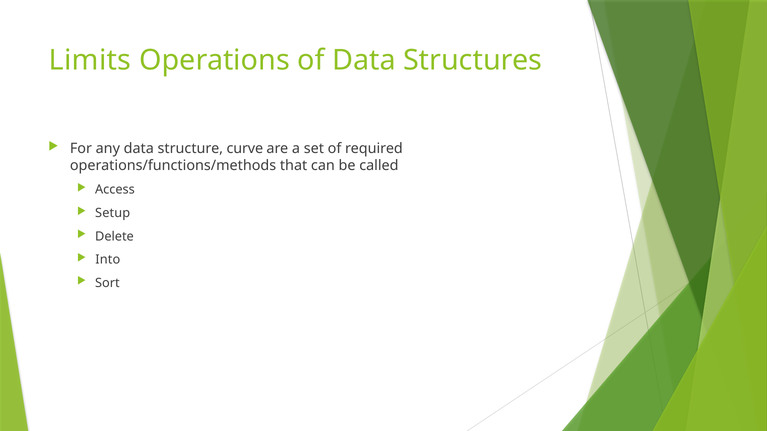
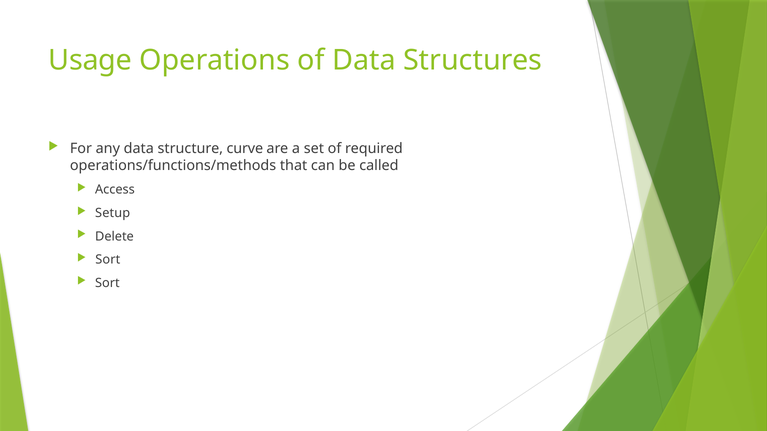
Limits: Limits -> Usage
Into at (108, 260): Into -> Sort
